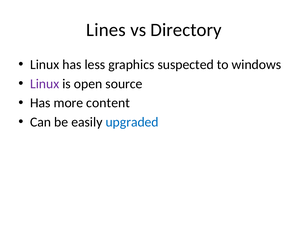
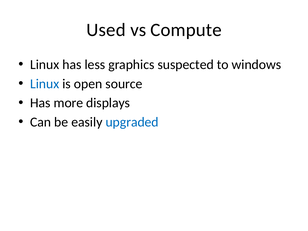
Lines: Lines -> Used
Directory: Directory -> Compute
Linux at (45, 84) colour: purple -> blue
content: content -> displays
